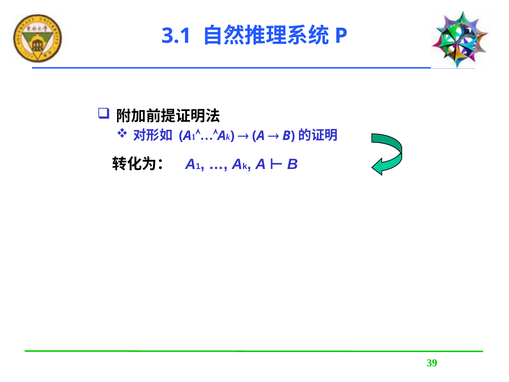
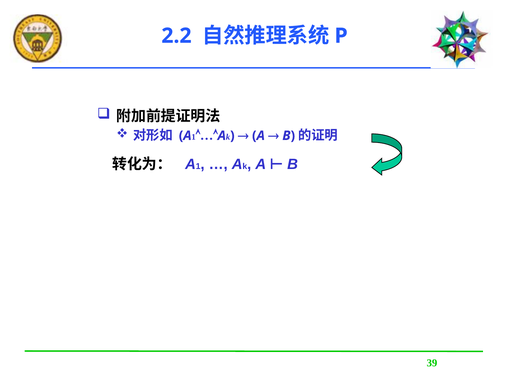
3.1: 3.1 -> 2.2
